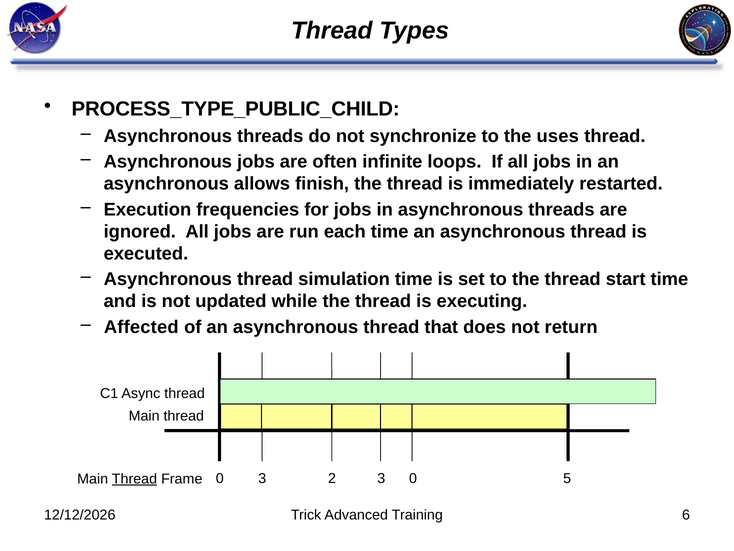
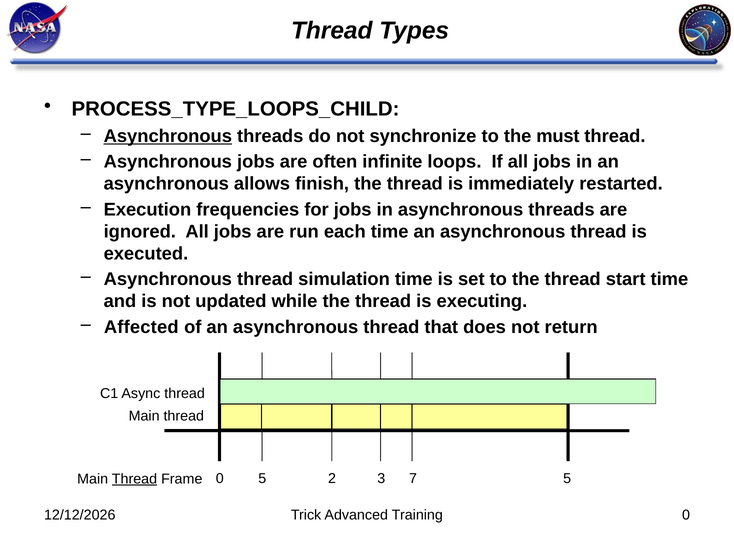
PROCESS_TYPE_PUBLIC_CHILD: PROCESS_TYPE_PUBLIC_CHILD -> PROCESS_TYPE_LOOPS_CHILD
Asynchronous at (168, 136) underline: none -> present
uses: uses -> must
0 3: 3 -> 5
3 0: 0 -> 7
Training 6: 6 -> 0
